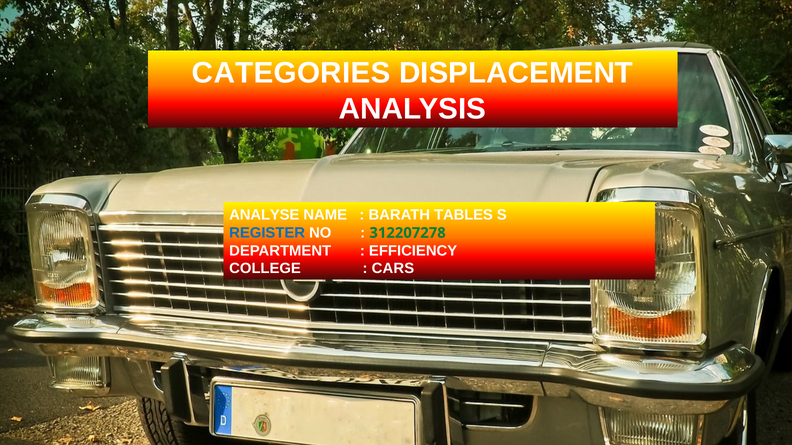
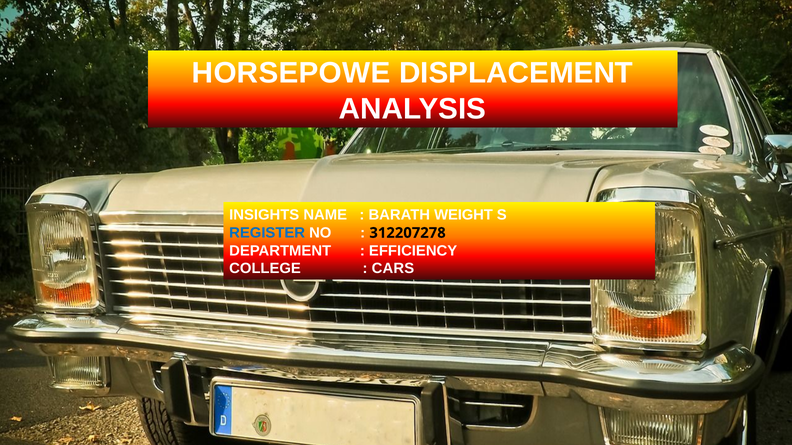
CATEGORIES: CATEGORIES -> HORSEPOWE
ANALYSE: ANALYSE -> INSIGHTS
TABLES: TABLES -> WEIGHT
312207278 colour: green -> black
